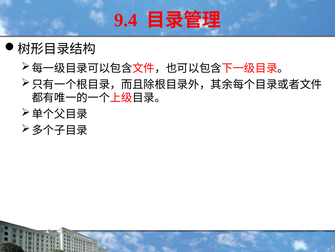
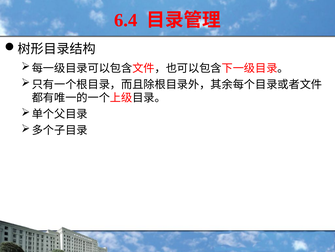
9.4: 9.4 -> 6.4
